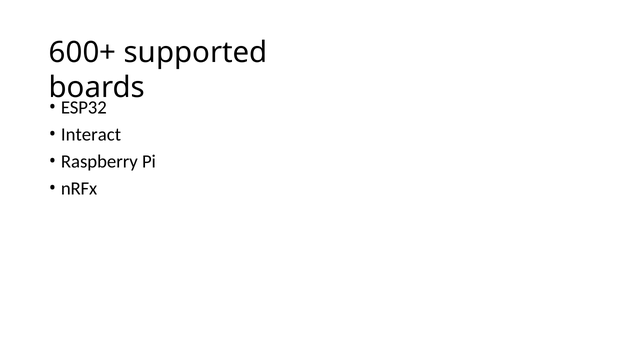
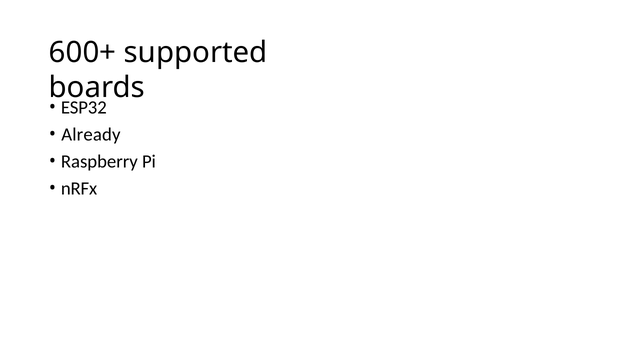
Interact: Interact -> Already
